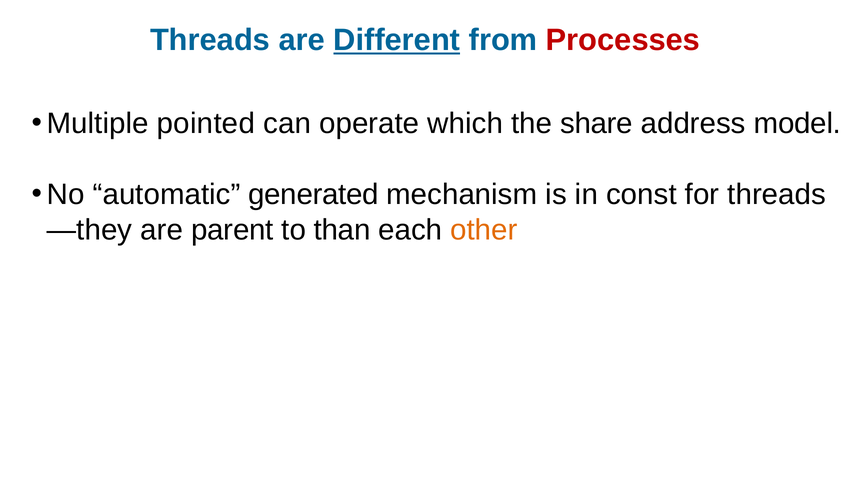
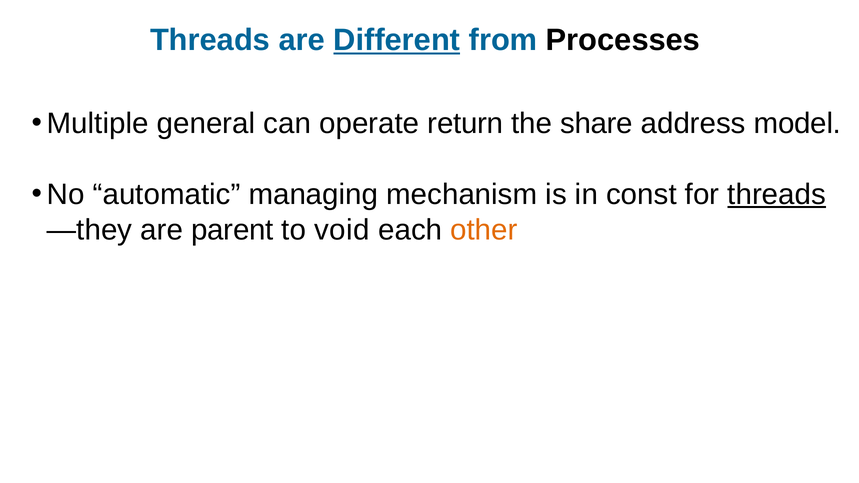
Processes colour: red -> black
pointed: pointed -> general
which: which -> return
generated: generated -> managing
threads at (777, 194) underline: none -> present
than: than -> void
